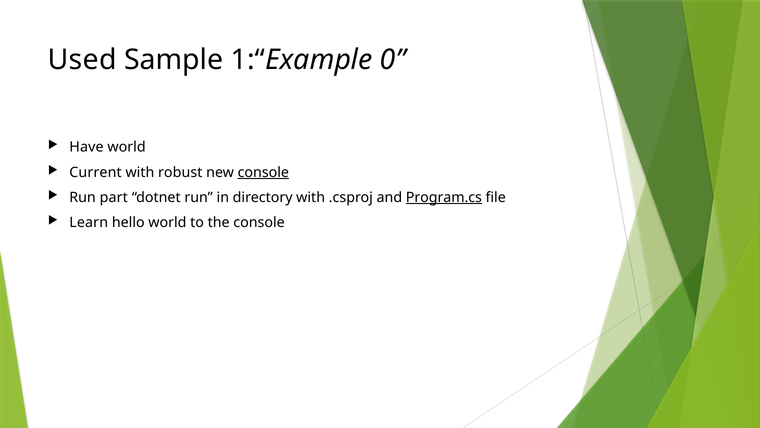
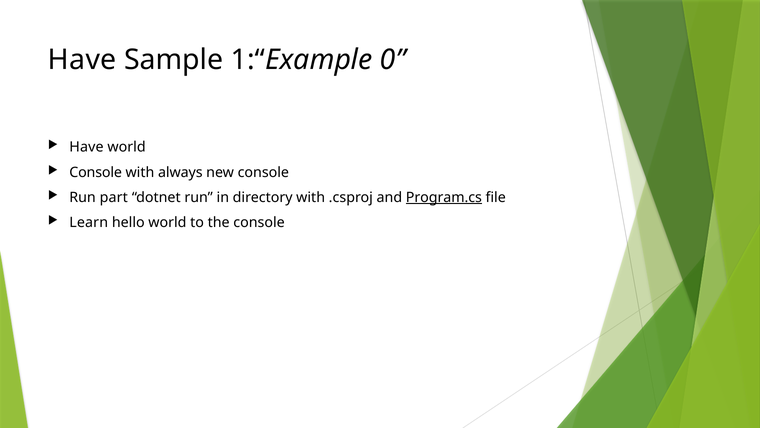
Used at (82, 60): Used -> Have
Current at (96, 172): Current -> Console
robust: robust -> always
console at (263, 172) underline: present -> none
